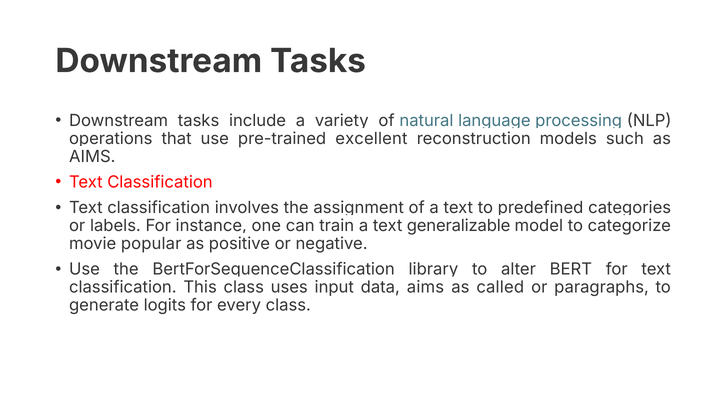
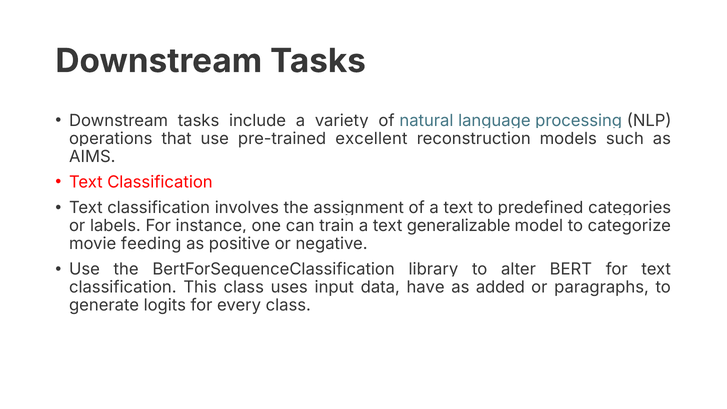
popular: popular -> feeding
data aims: aims -> have
called: called -> added
